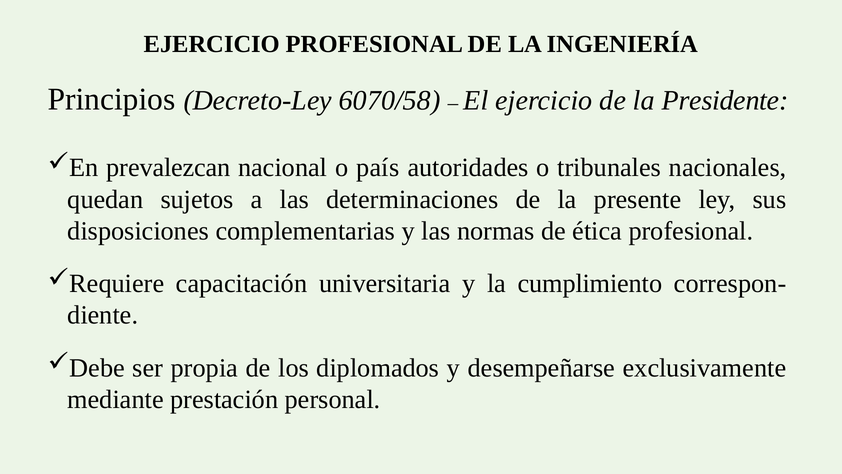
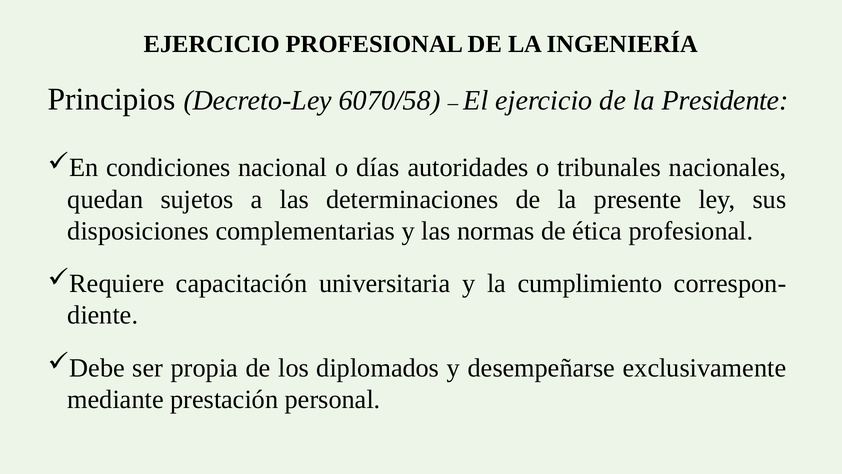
prevalezcan: prevalezcan -> condiciones
país: país -> días
